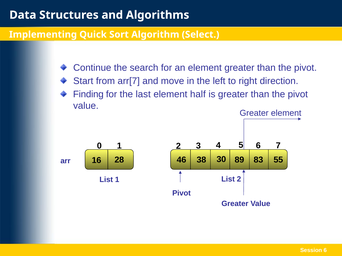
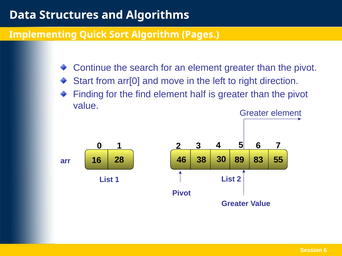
Select: Select -> Pages
arr[7: arr[7 -> arr[0
last: last -> find
